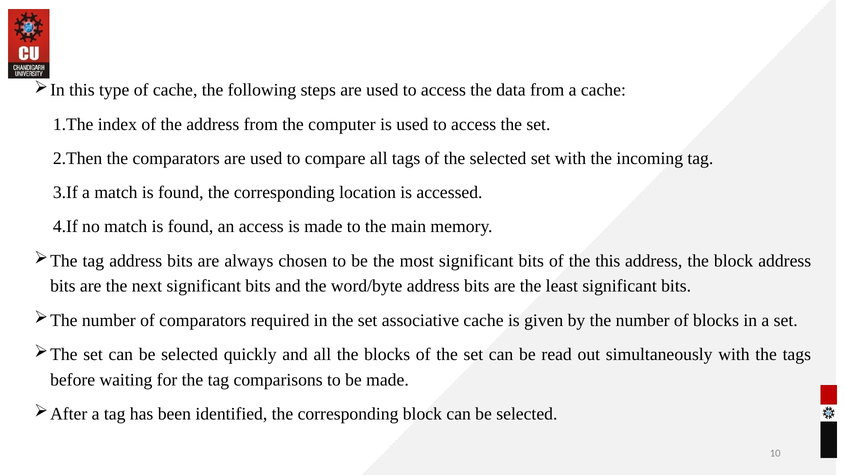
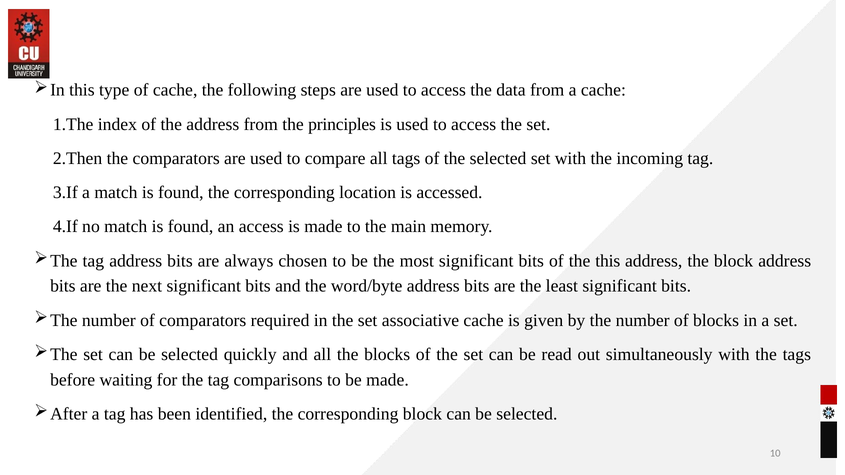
computer: computer -> principles
